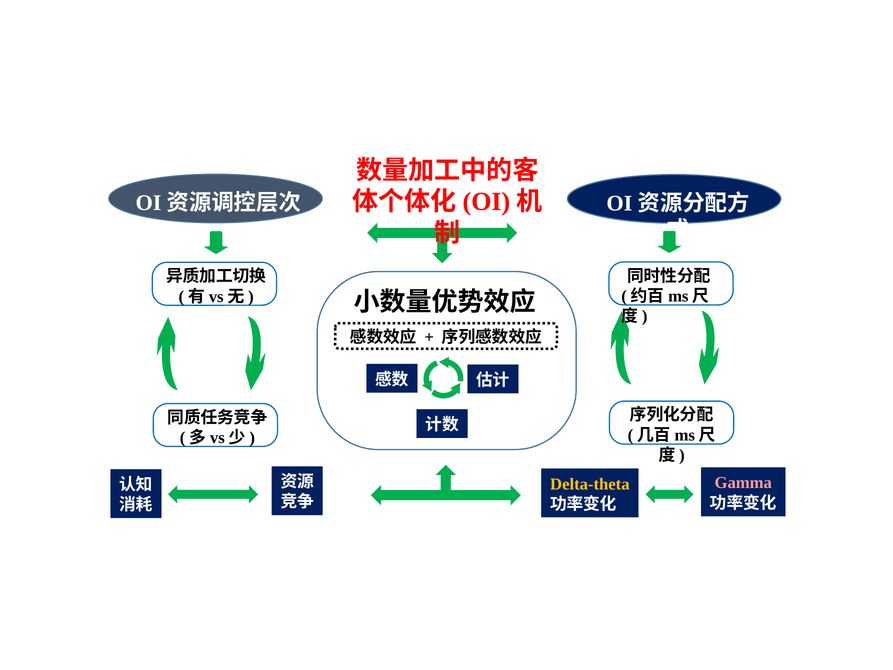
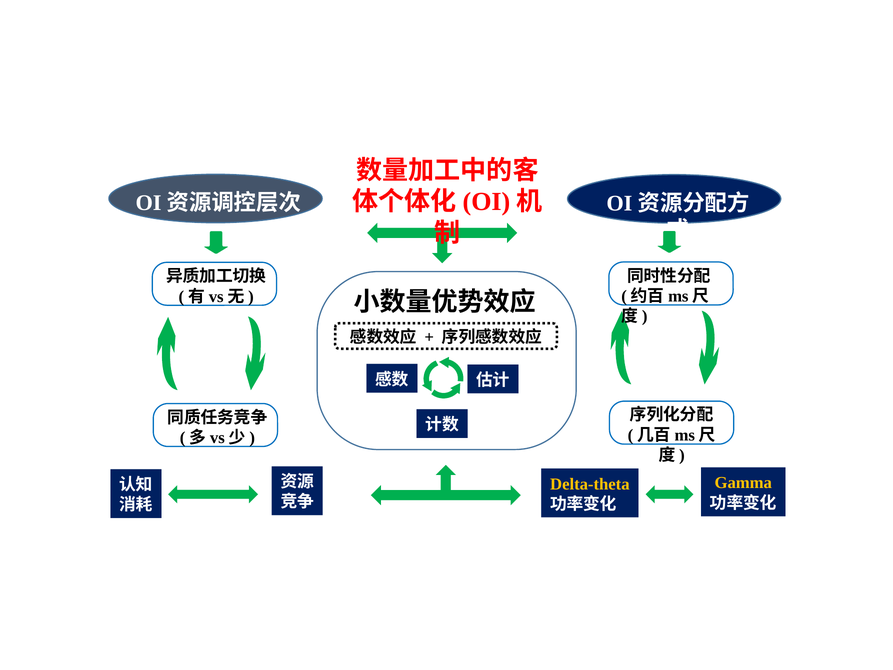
Gamma colour: pink -> yellow
